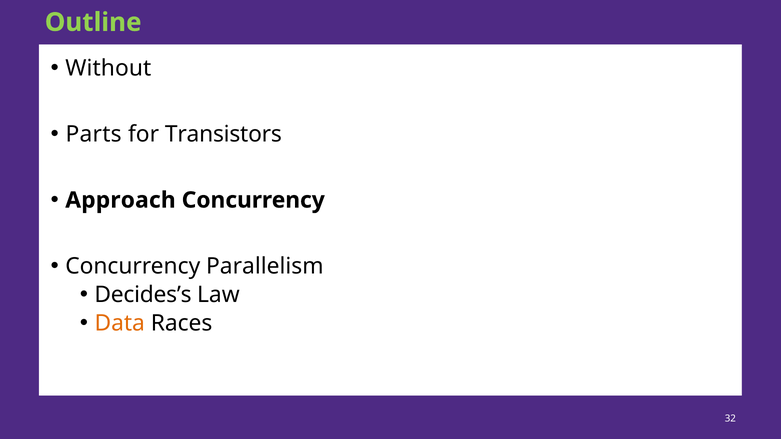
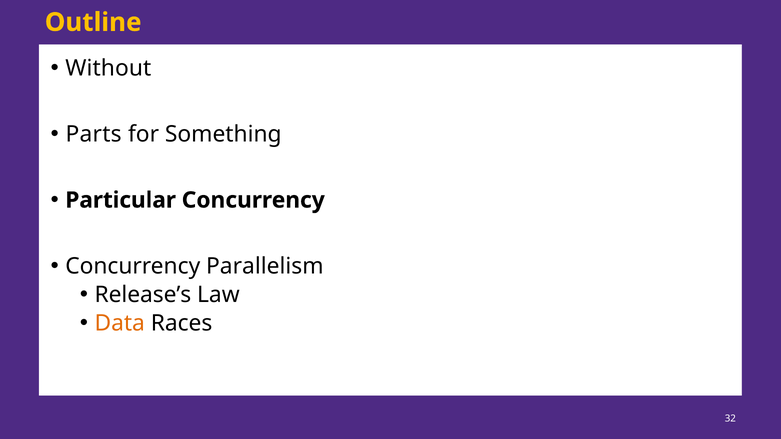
Outline colour: light green -> yellow
Transistors: Transistors -> Something
Approach: Approach -> Particular
Decides’s: Decides’s -> Release’s
